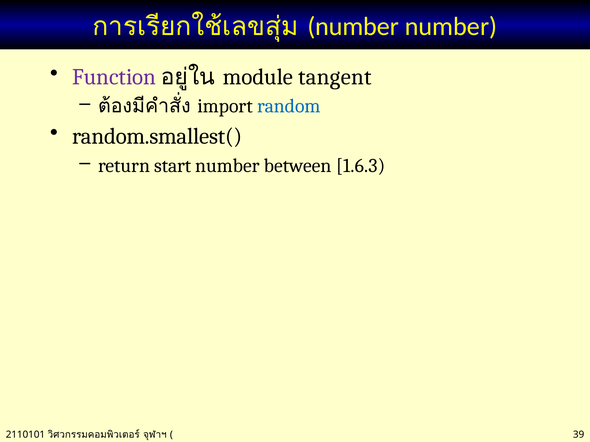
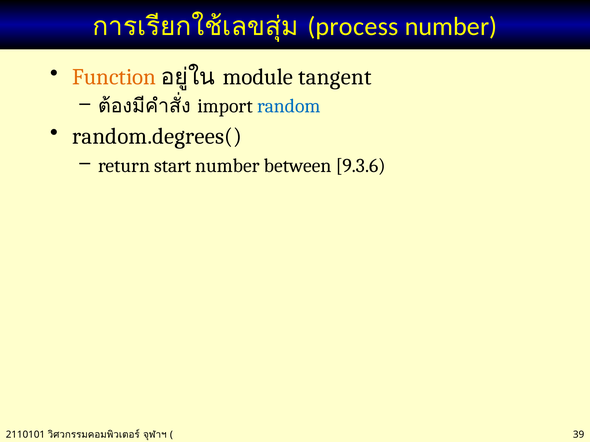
number at (353, 26): number -> process
Function colour: purple -> orange
random.smallest(: random.smallest( -> random.degrees(
1.6.3: 1.6.3 -> 9.3.6
